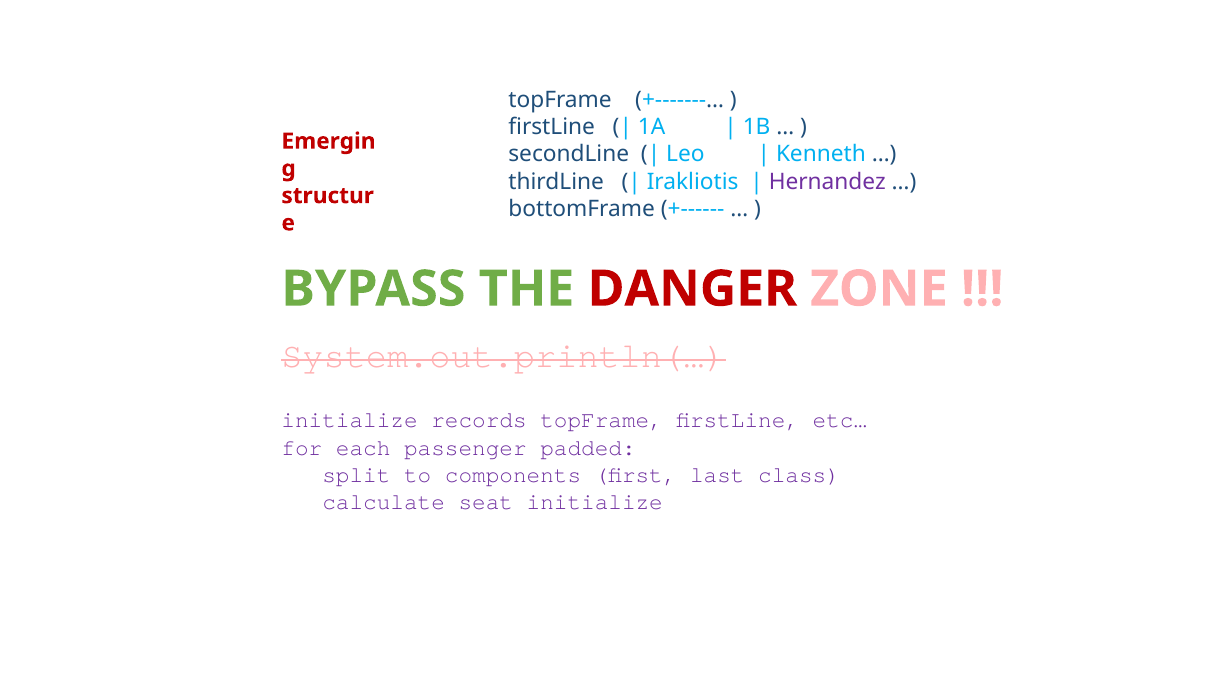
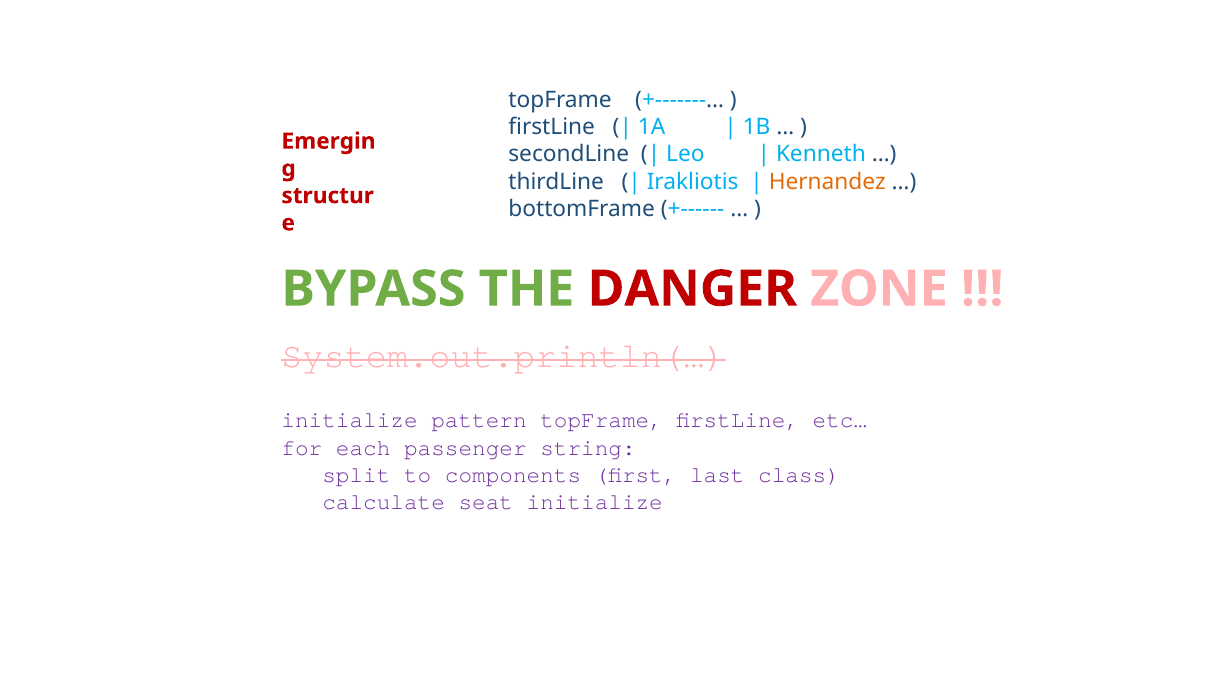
Hernandez colour: purple -> orange
records: records -> pattern
padded: padded -> string
